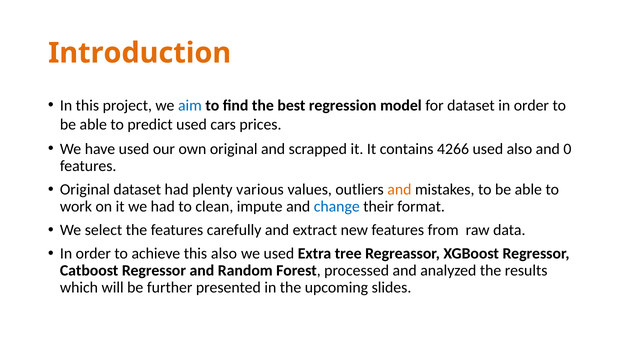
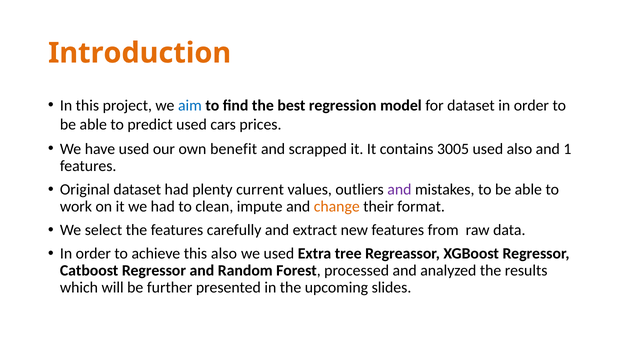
own original: original -> benefit
4266: 4266 -> 3005
0: 0 -> 1
various: various -> current
and at (399, 189) colour: orange -> purple
change colour: blue -> orange
